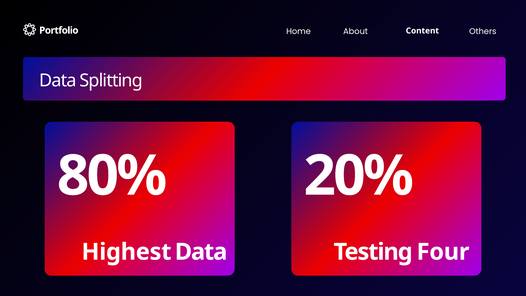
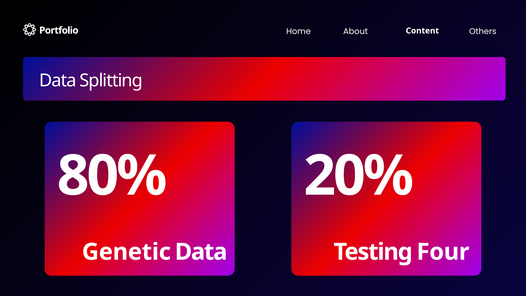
Highest: Highest -> Genetic
